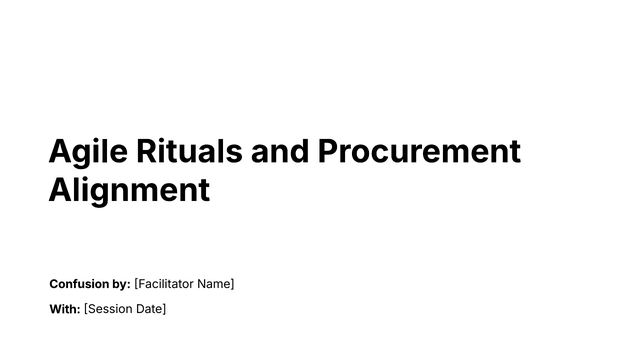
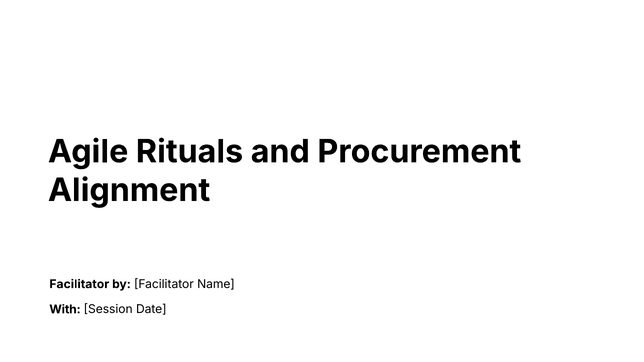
Confusion at (79, 284): Confusion -> Facilitator
